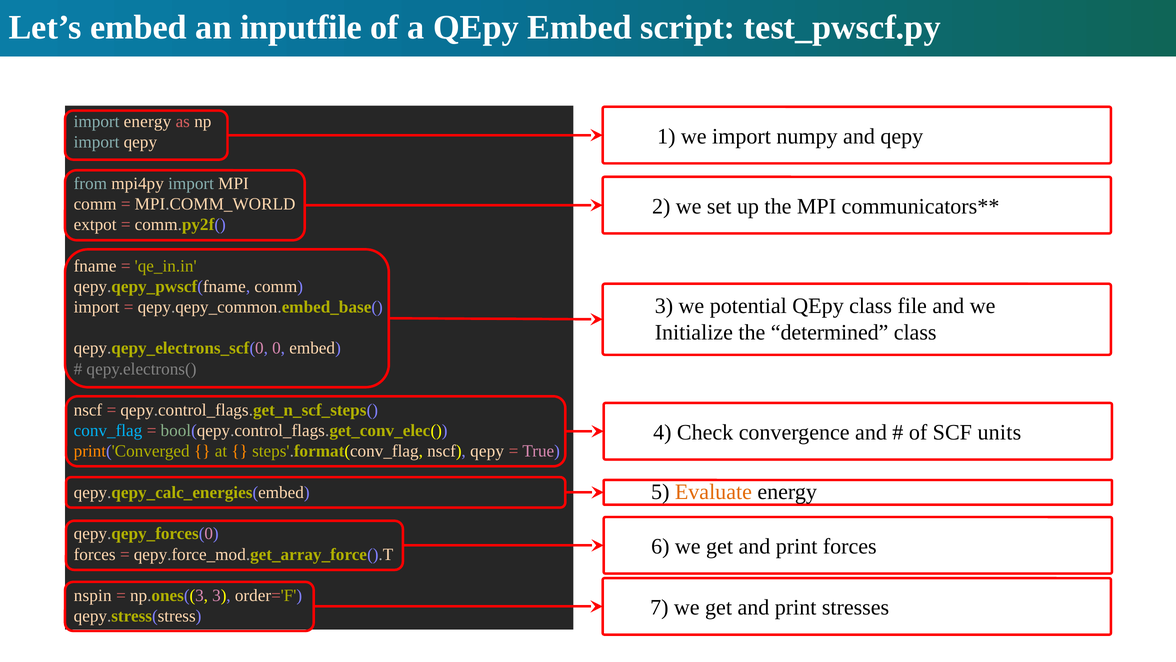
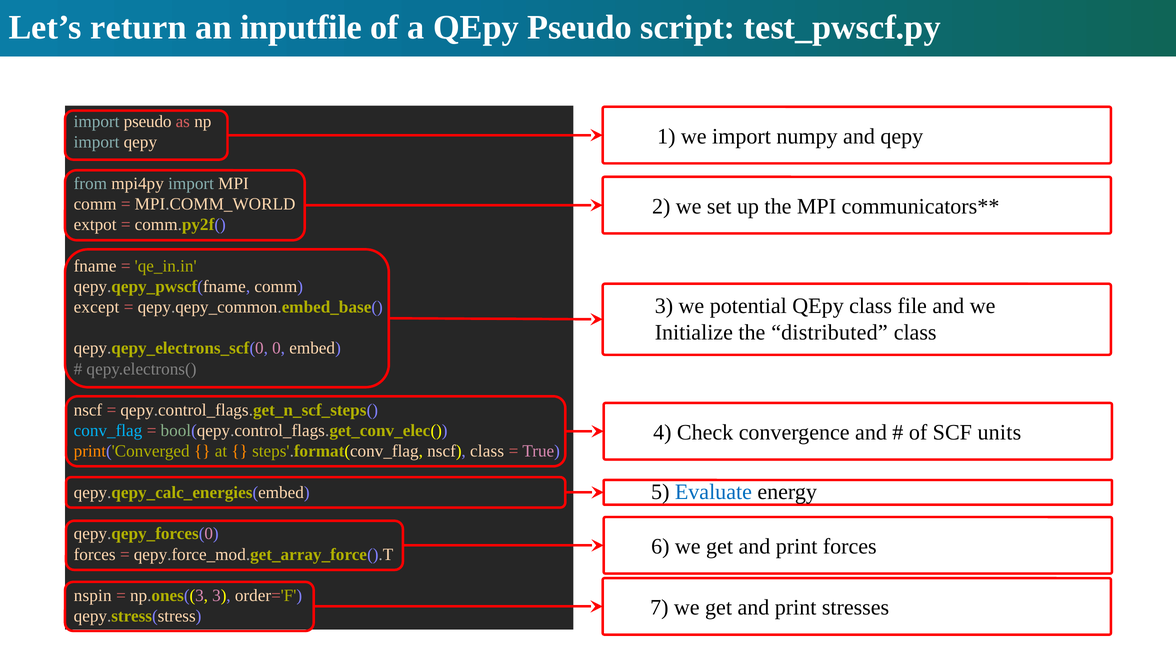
Let’s embed: embed -> return
QEpy Embed: Embed -> Pseudo
import energy: energy -> pseudo
import at (97, 307): import -> except
determined: determined -> distributed
nscf qepy: qepy -> class
Evaluate colour: orange -> blue
